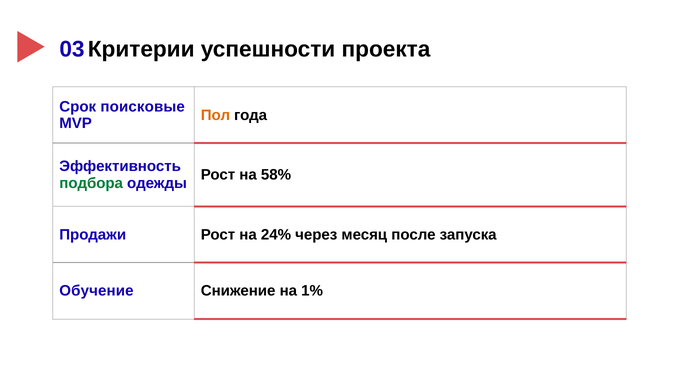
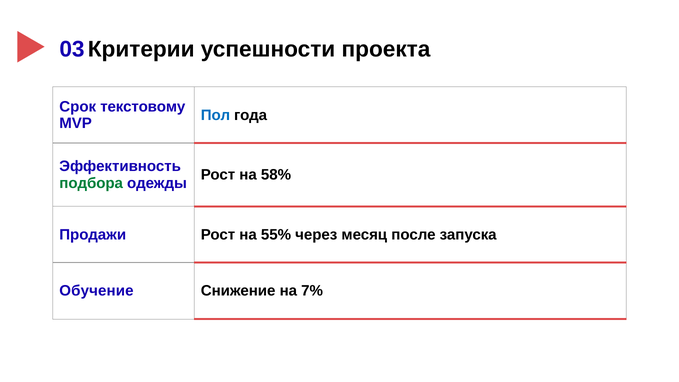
поисковые: поисковые -> текстовому
Пол colour: orange -> blue
24%: 24% -> 55%
1%: 1% -> 7%
